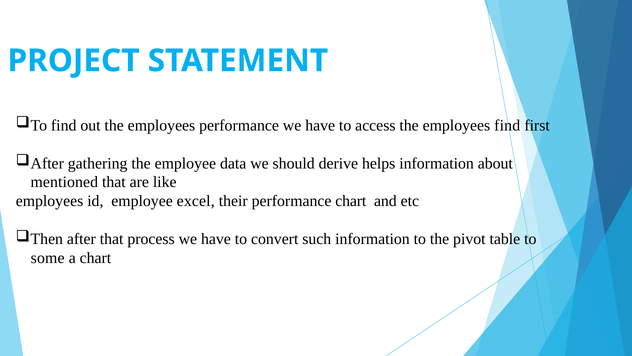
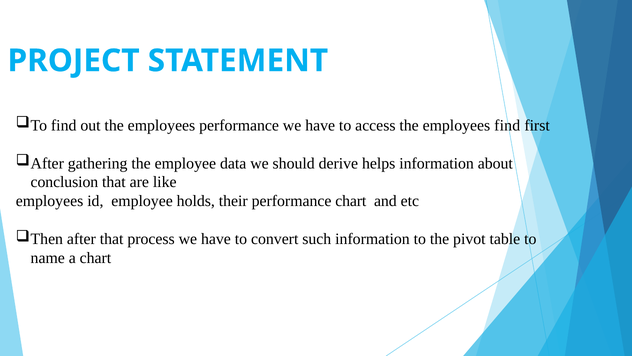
mentioned: mentioned -> conclusion
excel: excel -> holds
some: some -> name
